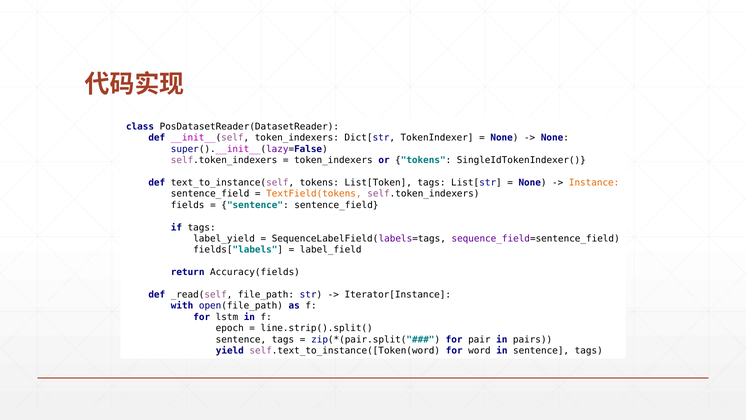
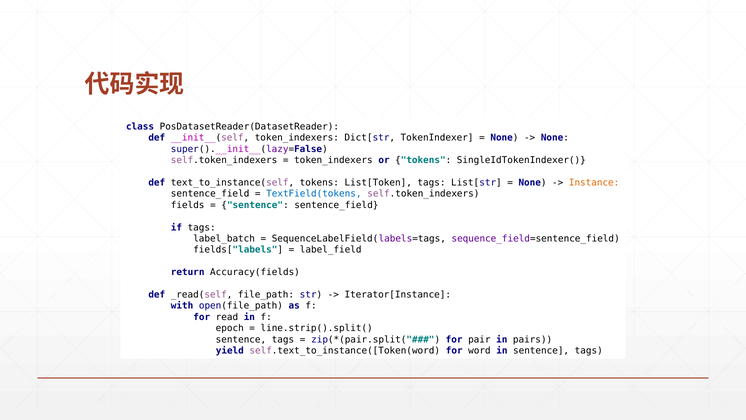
TextField(tokens colour: orange -> blue
label_yield: label_yield -> label_batch
lstm: lstm -> read
